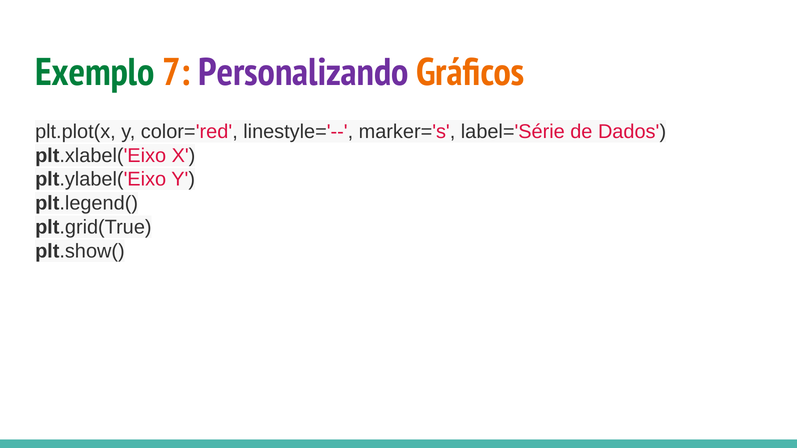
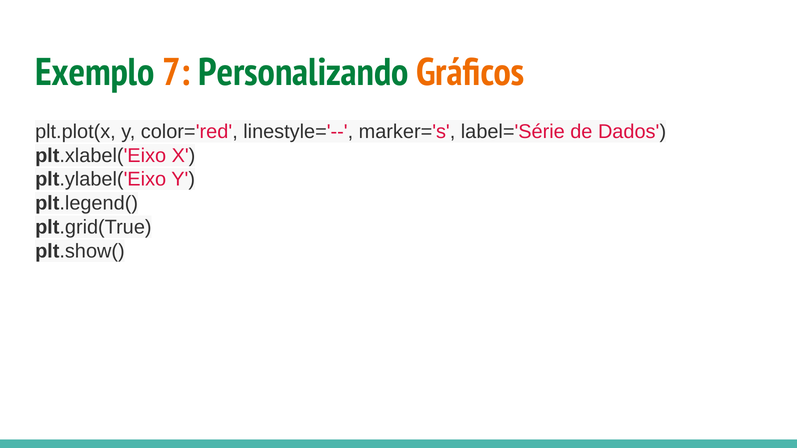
Personalizando colour: purple -> green
